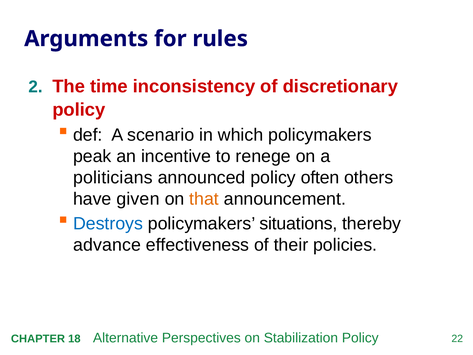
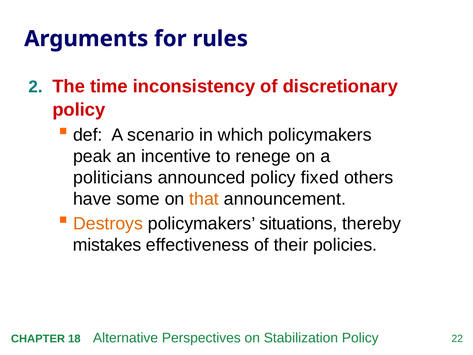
often: often -> fixed
given: given -> some
Destroys colour: blue -> orange
advance: advance -> mistakes
